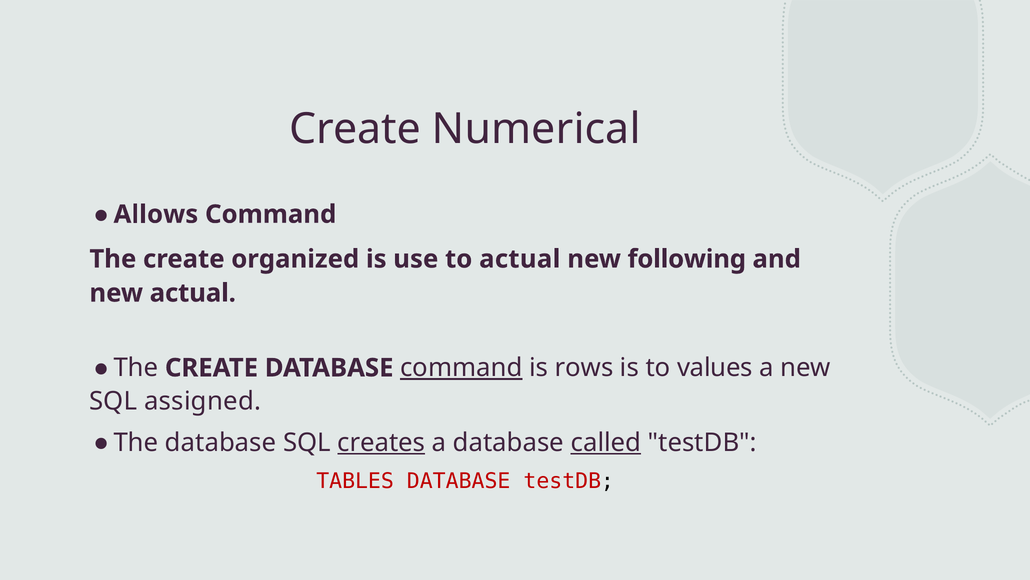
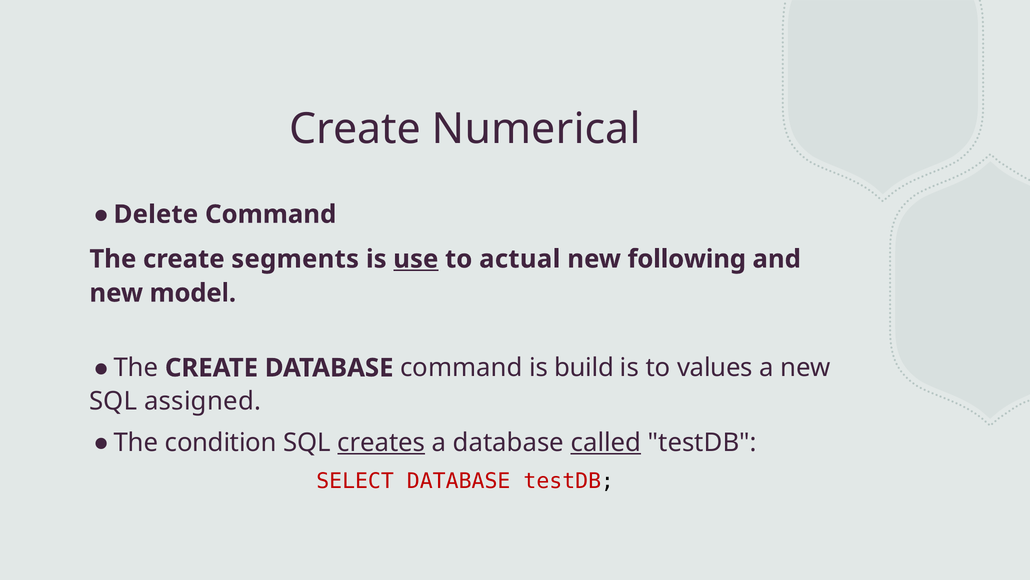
Allows: Allows -> Delete
organized: organized -> segments
use underline: none -> present
new actual: actual -> model
command at (461, 367) underline: present -> none
rows: rows -> build
The database: database -> condition
TABLES: TABLES -> SELECT
